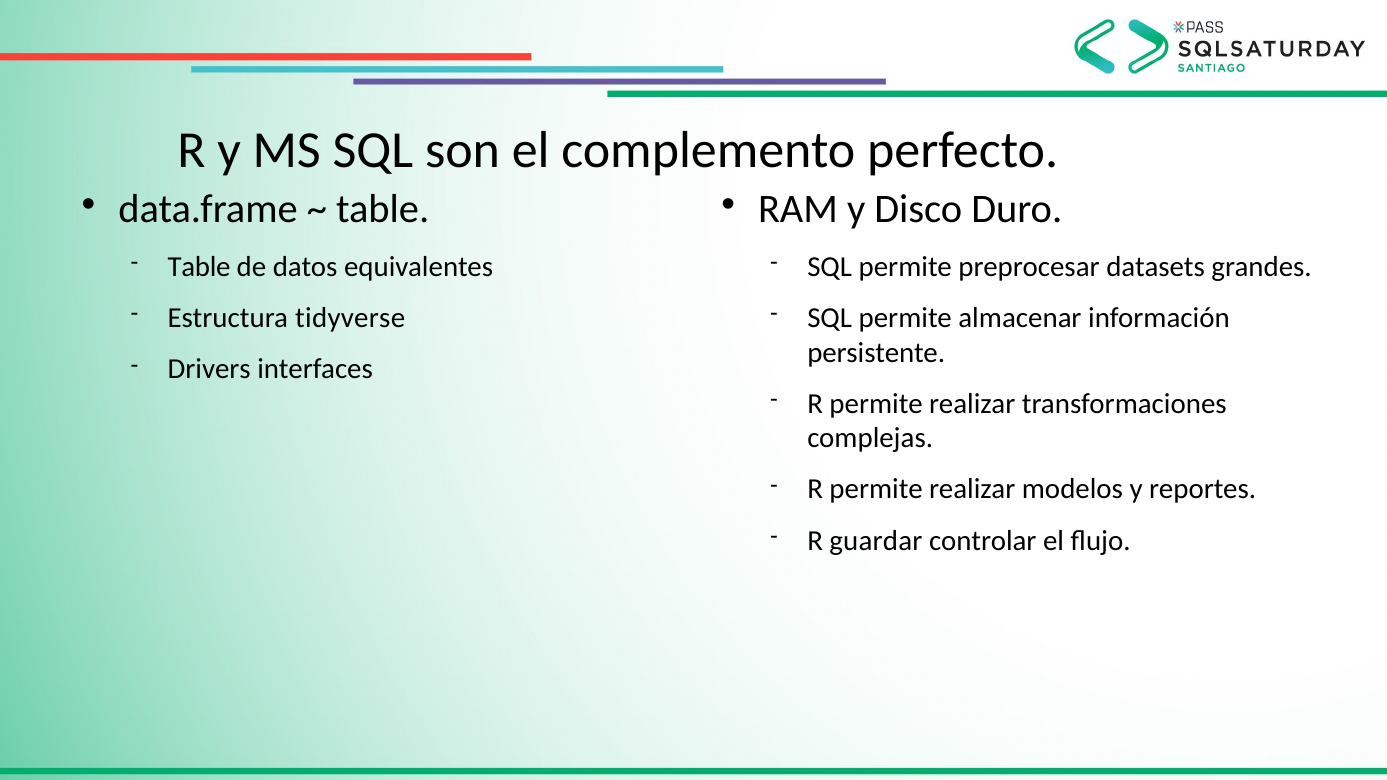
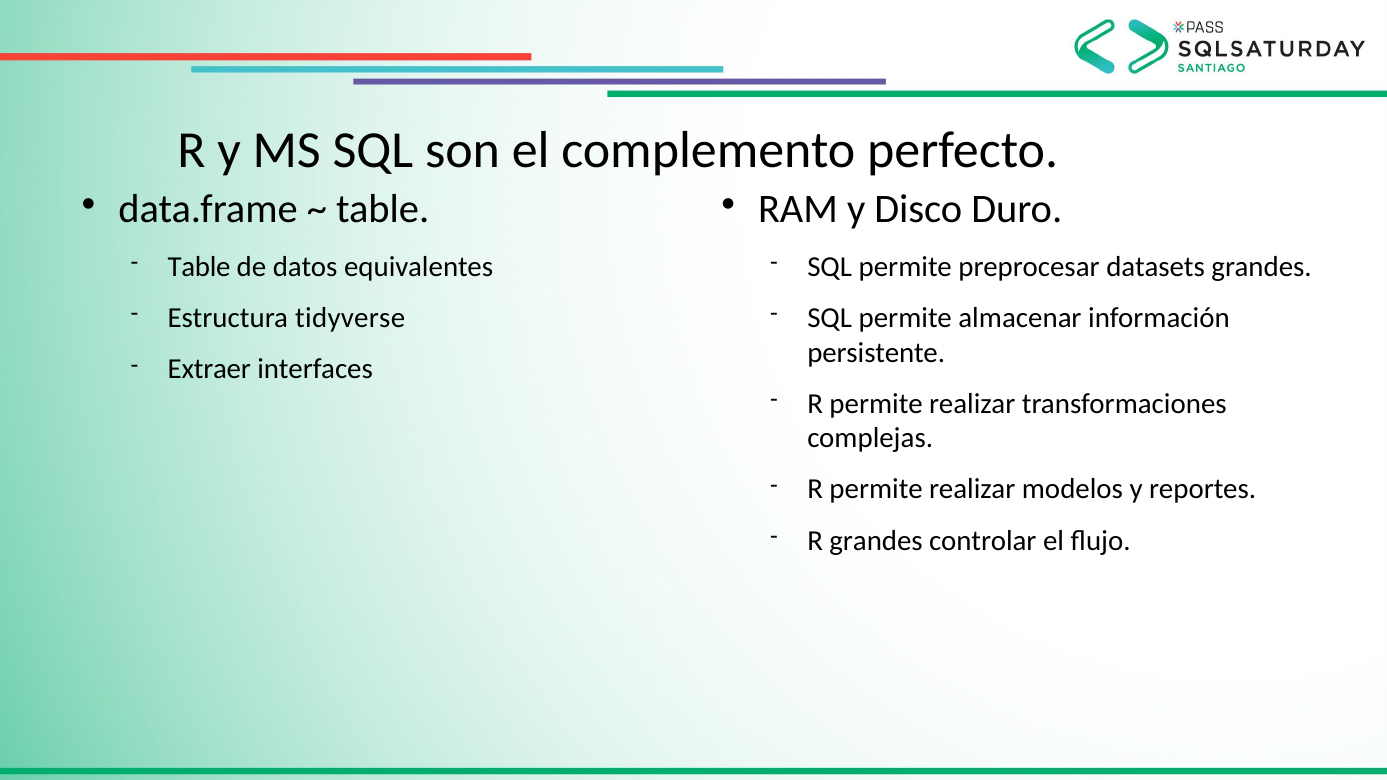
Drivers: Drivers -> Extraer
R guardar: guardar -> grandes
